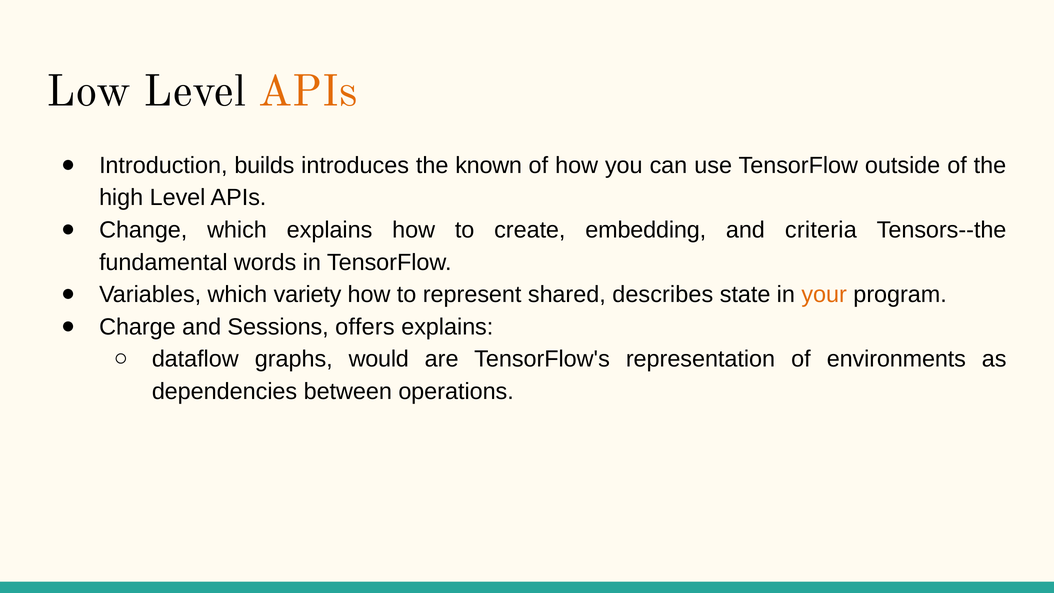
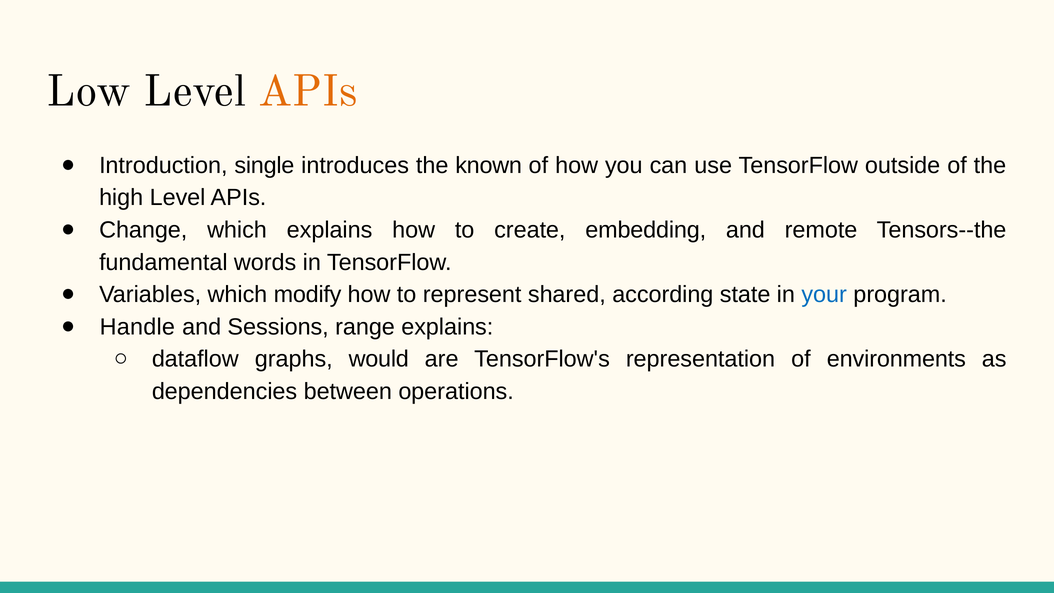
builds: builds -> single
criteria: criteria -> remote
variety: variety -> modify
describes: describes -> according
your colour: orange -> blue
Charge: Charge -> Handle
offers: offers -> range
